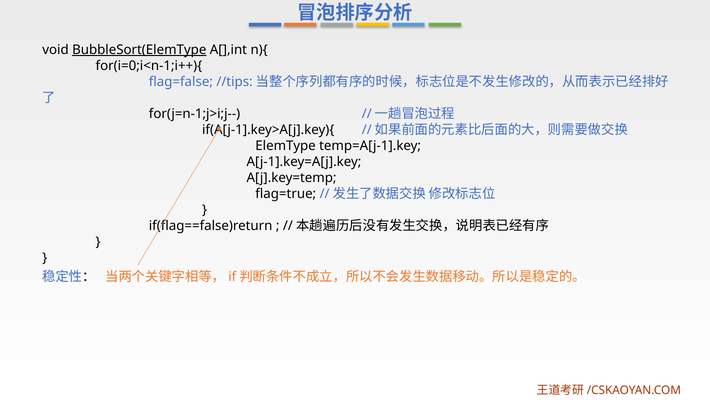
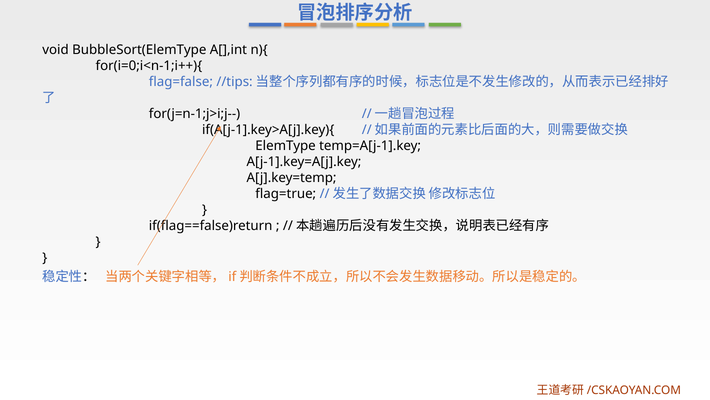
BubbleSort(ElemType underline: present -> none
